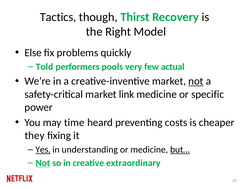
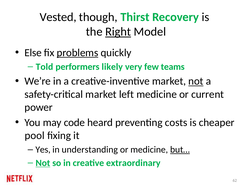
Tactics: Tactics -> Vested
Right underline: none -> present
problems underline: none -> present
pools: pools -> likely
actual: actual -> teams
link: link -> left
specific: specific -> current
time: time -> code
they: they -> pool
Yes underline: present -> none
